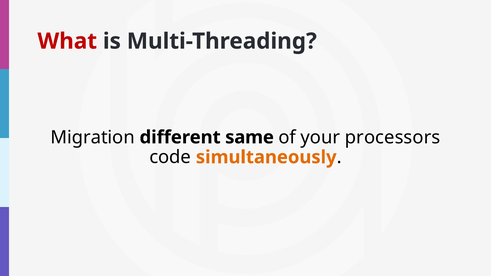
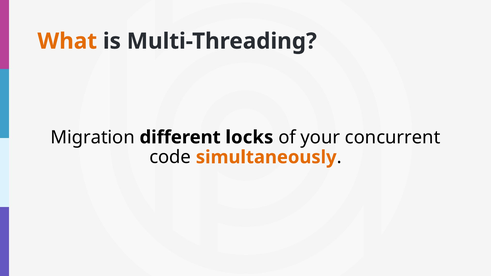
What colour: red -> orange
same: same -> locks
processors: processors -> concurrent
